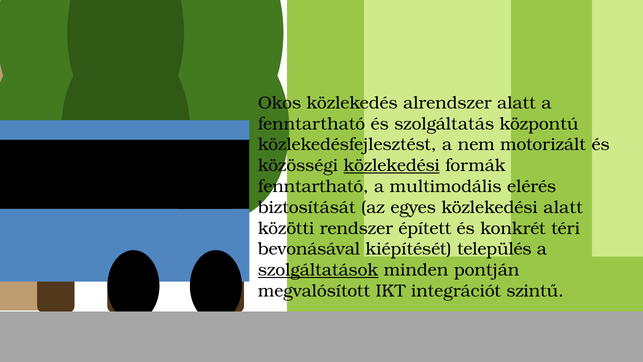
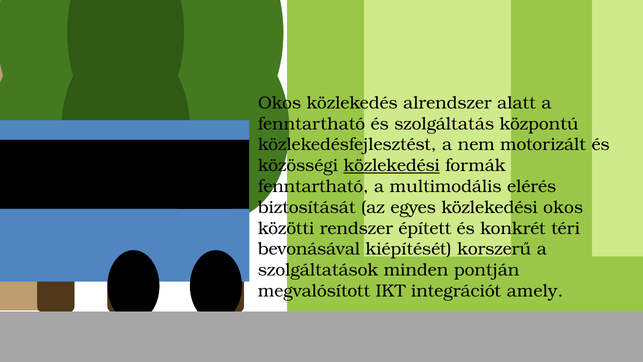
közlekedési alatt: alatt -> okos
település: település -> korszerű
szolgáltatások underline: present -> none
szintű: szintű -> amely
